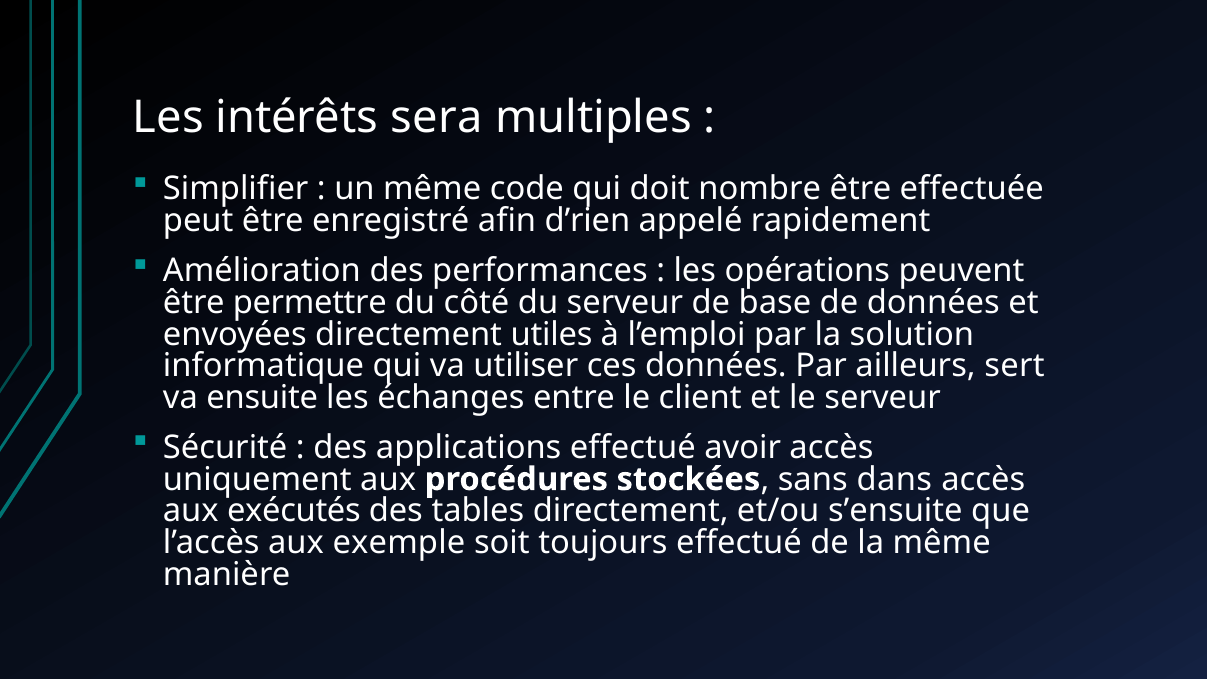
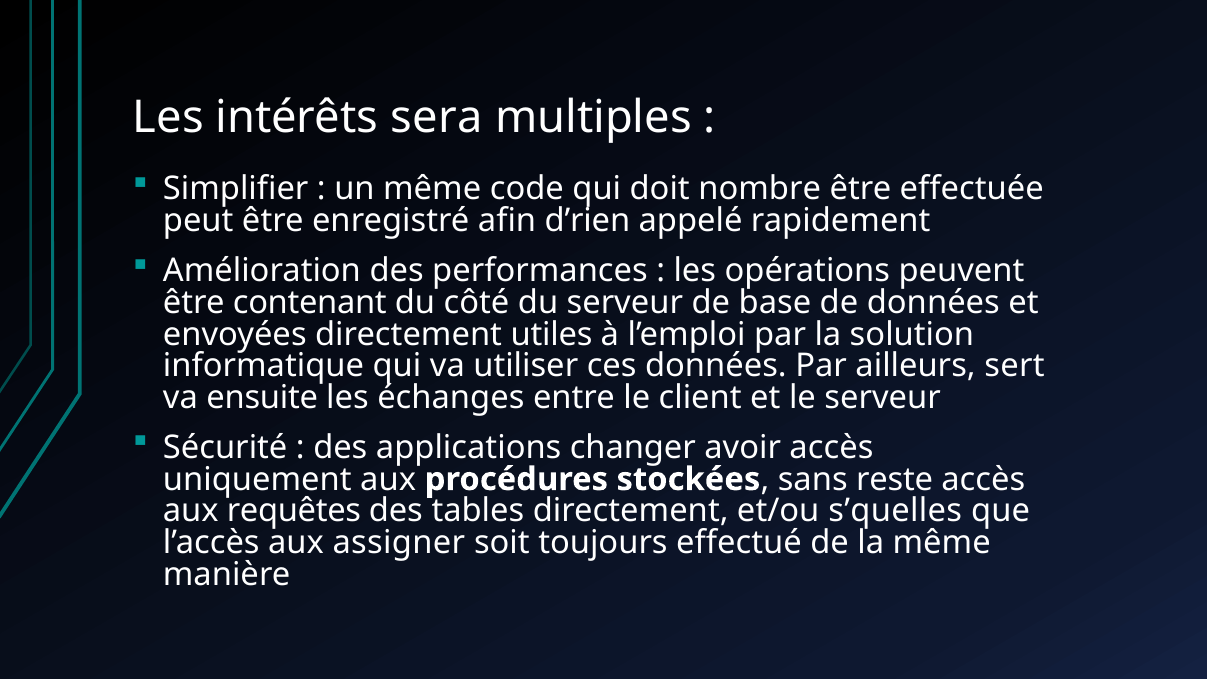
permettre: permettre -> contenant
applications effectué: effectué -> changer
dans: dans -> reste
exécutés: exécutés -> requêtes
s’ensuite: s’ensuite -> s’quelles
exemple: exemple -> assigner
